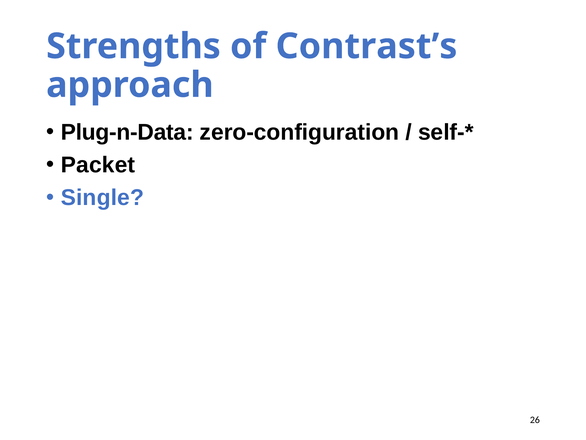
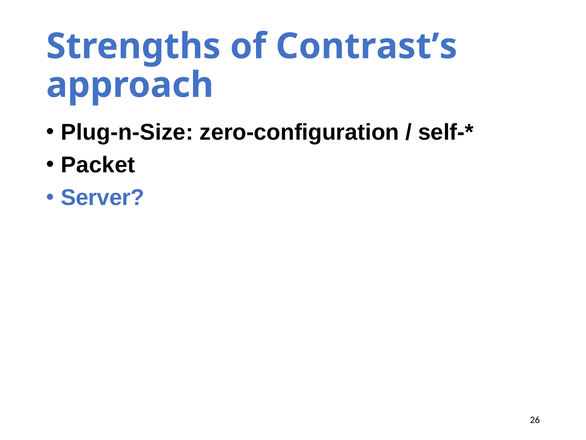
Plug-n-Data: Plug-n-Data -> Plug-n-Size
Single: Single -> Server
